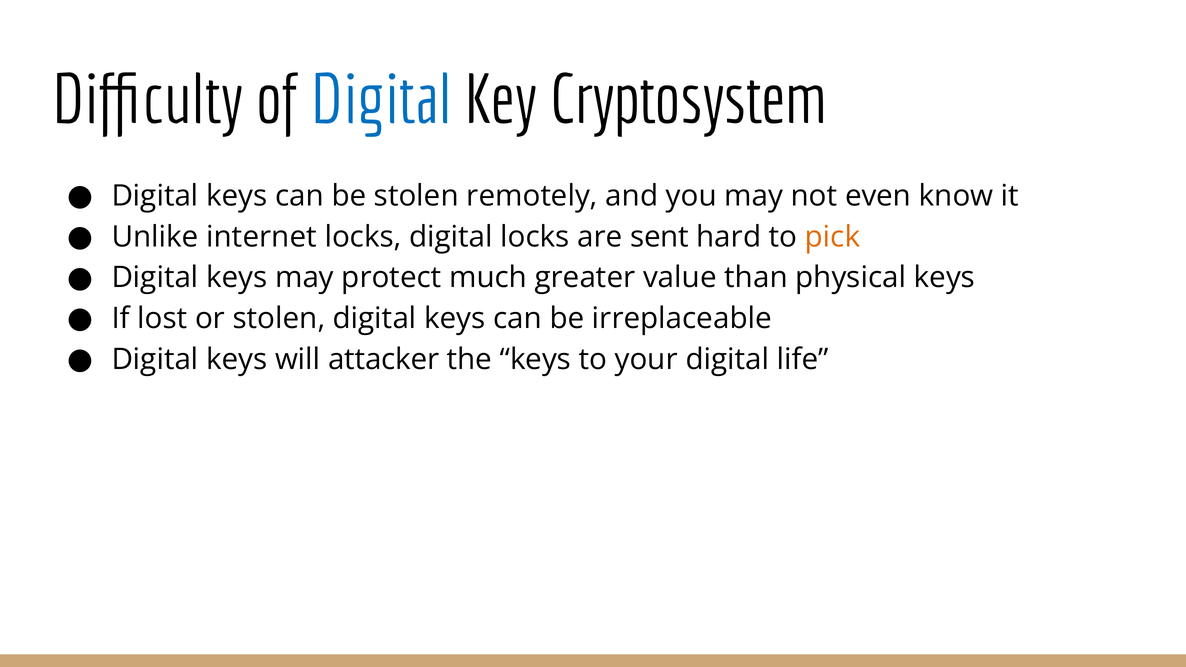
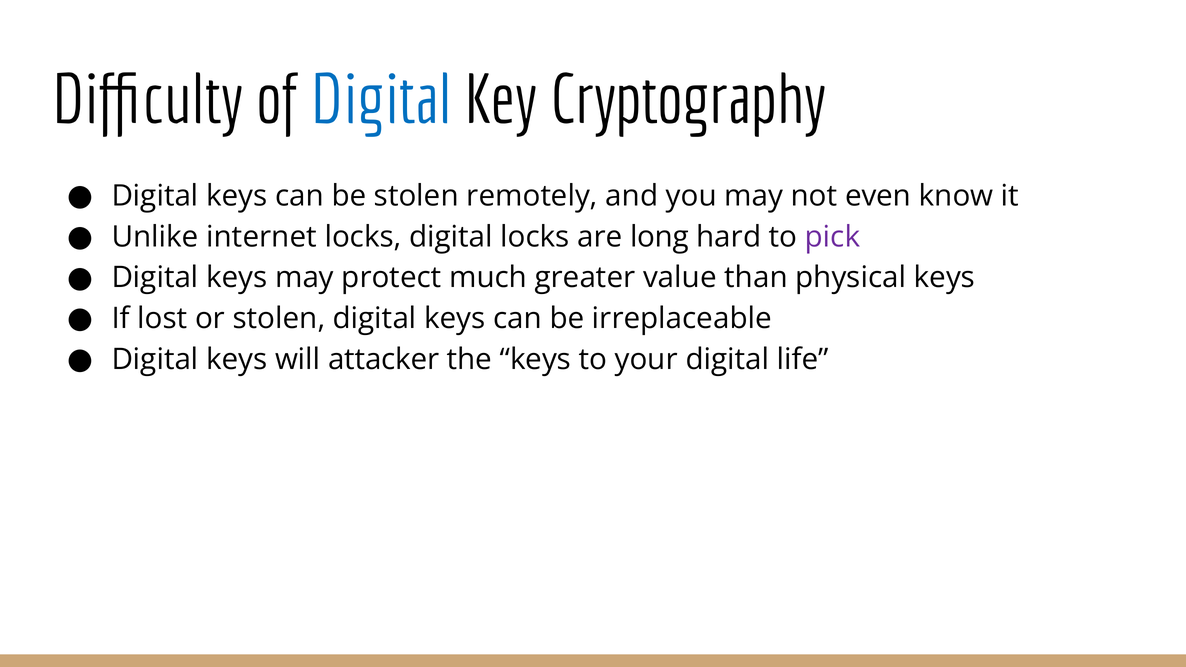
Cryptosystem: Cryptosystem -> Cryptography
sent: sent -> long
pick colour: orange -> purple
